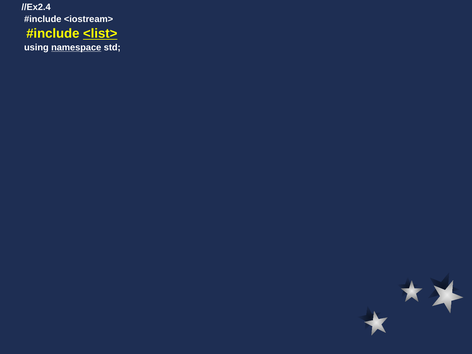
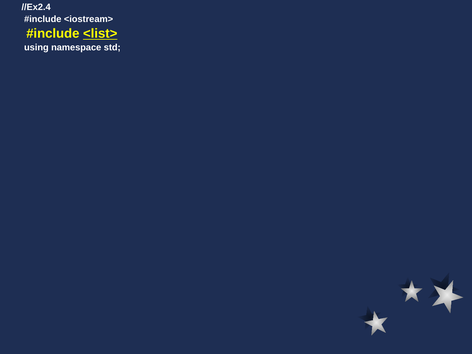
namespace underline: present -> none
